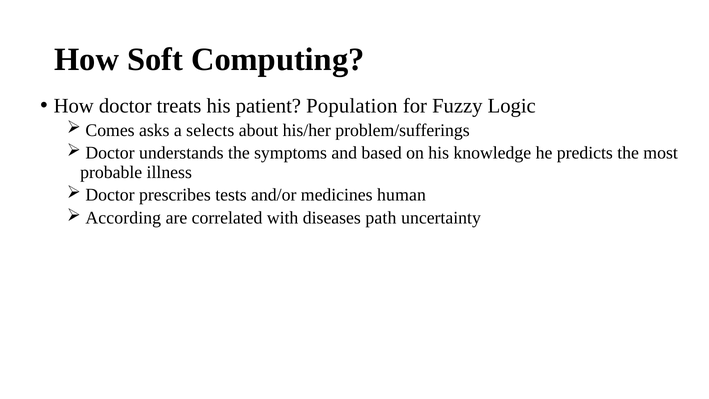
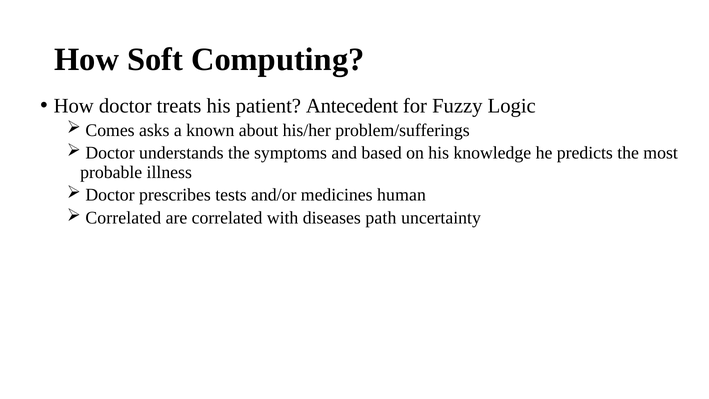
Population: Population -> Antecedent
selects: selects -> known
According at (123, 218): According -> Correlated
